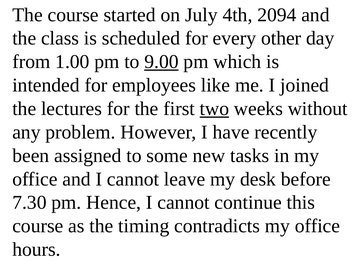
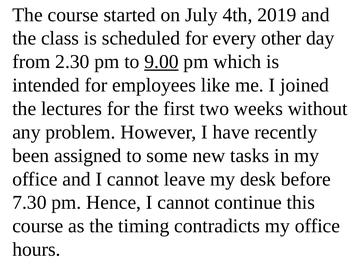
2094: 2094 -> 2019
1.00: 1.00 -> 2.30
two underline: present -> none
